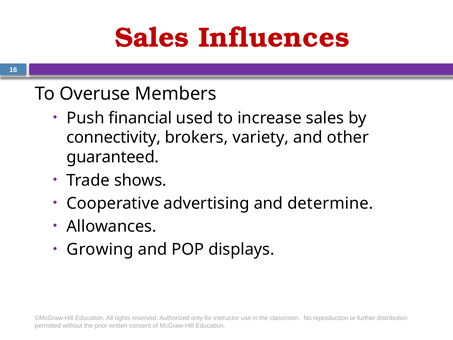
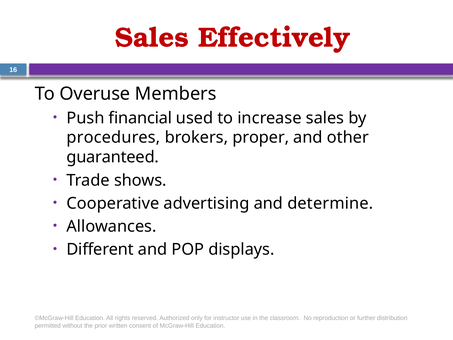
Influences: Influences -> Effectively
connectivity: connectivity -> procedures
variety: variety -> proper
Growing: Growing -> Different
